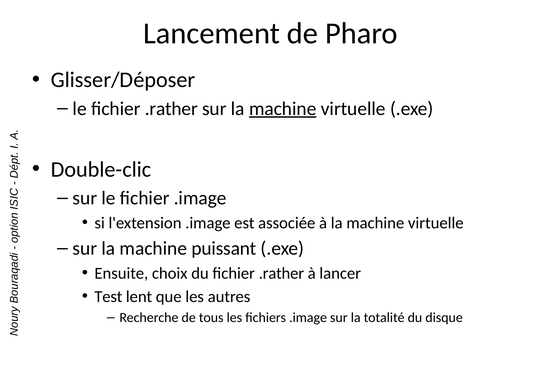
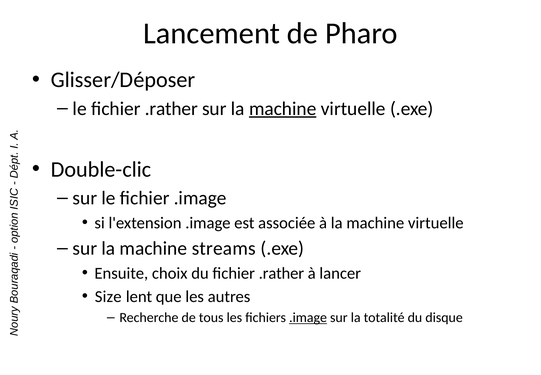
puissant: puissant -> streams
Test: Test -> Size
.image at (308, 317) underline: none -> present
